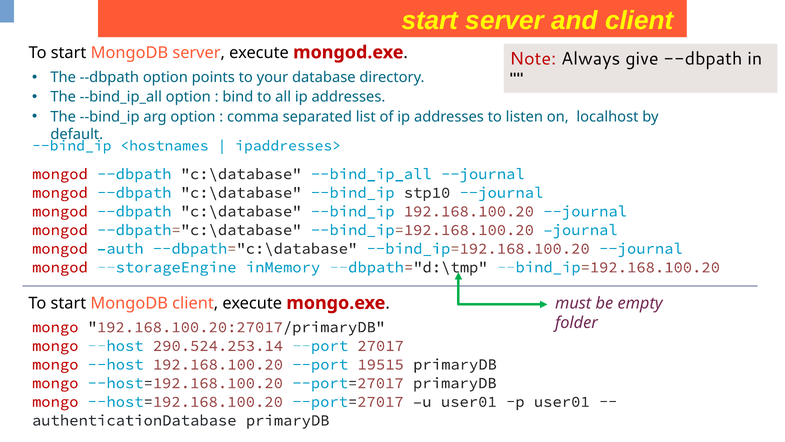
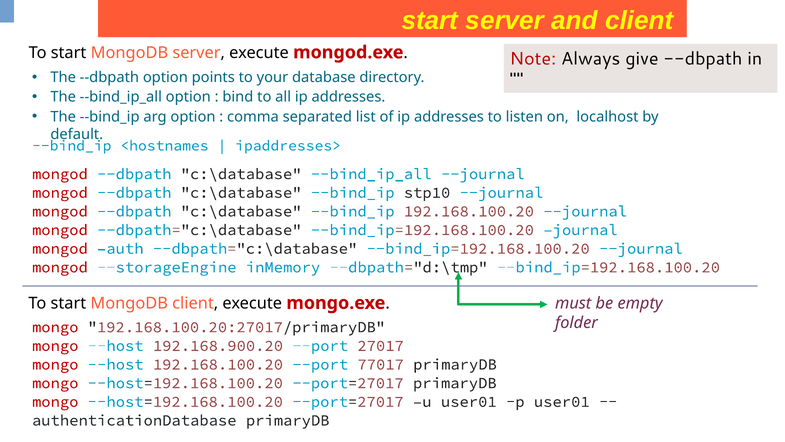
290.524.253.14: 290.524.253.14 -> 192.168.900.20
19515: 19515 -> 77017
